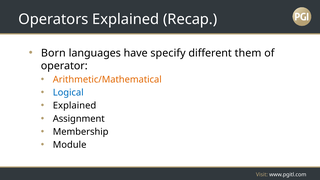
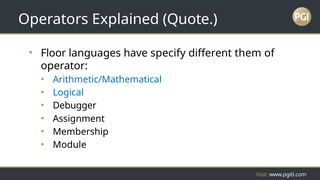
Recap: Recap -> Quote
Born: Born -> Floor
Arithmetic/Mathematical colour: orange -> blue
Explained at (75, 106): Explained -> Debugger
